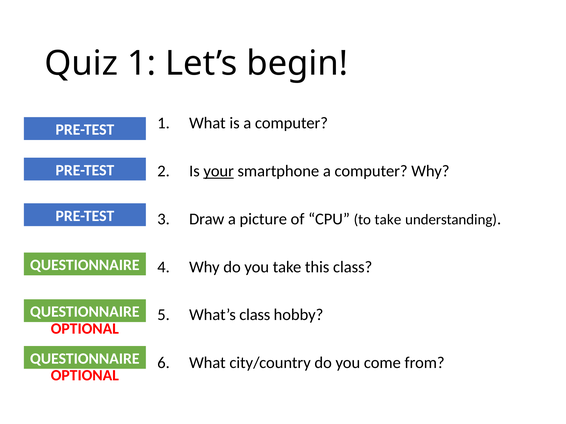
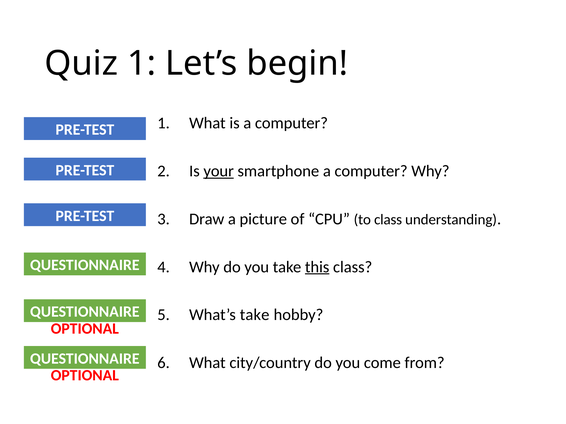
to take: take -> class
this underline: none -> present
What’s class: class -> take
